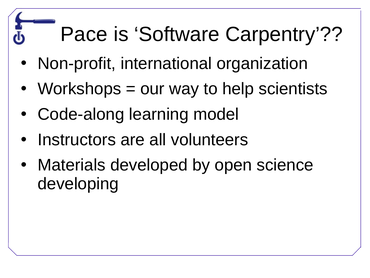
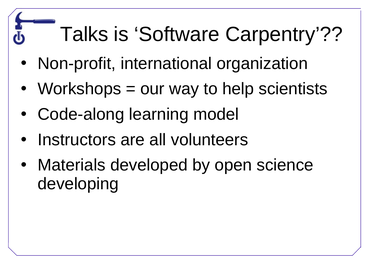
Pace: Pace -> Talks
